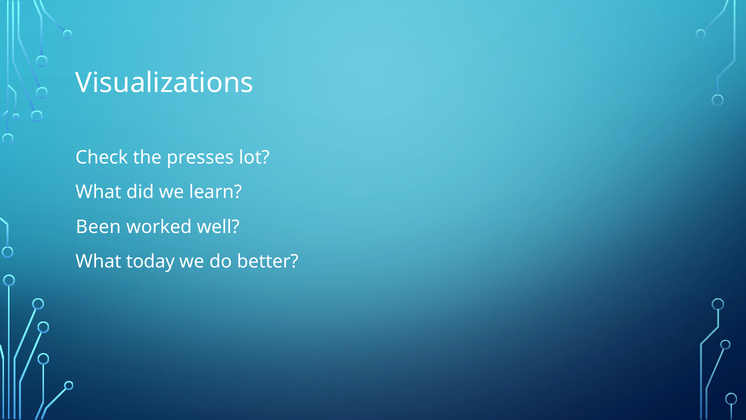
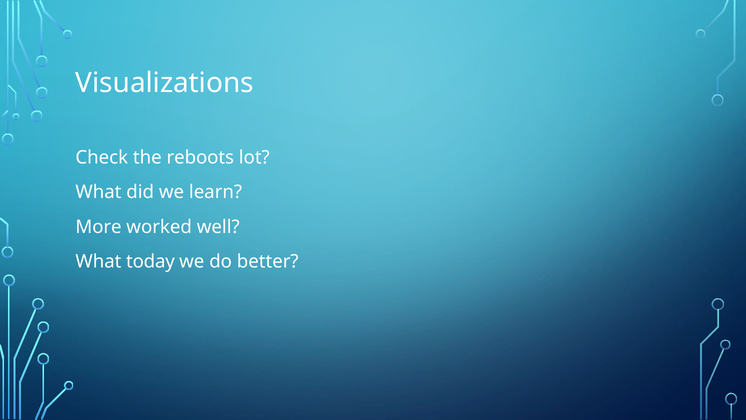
presses: presses -> reboots
Been: Been -> More
